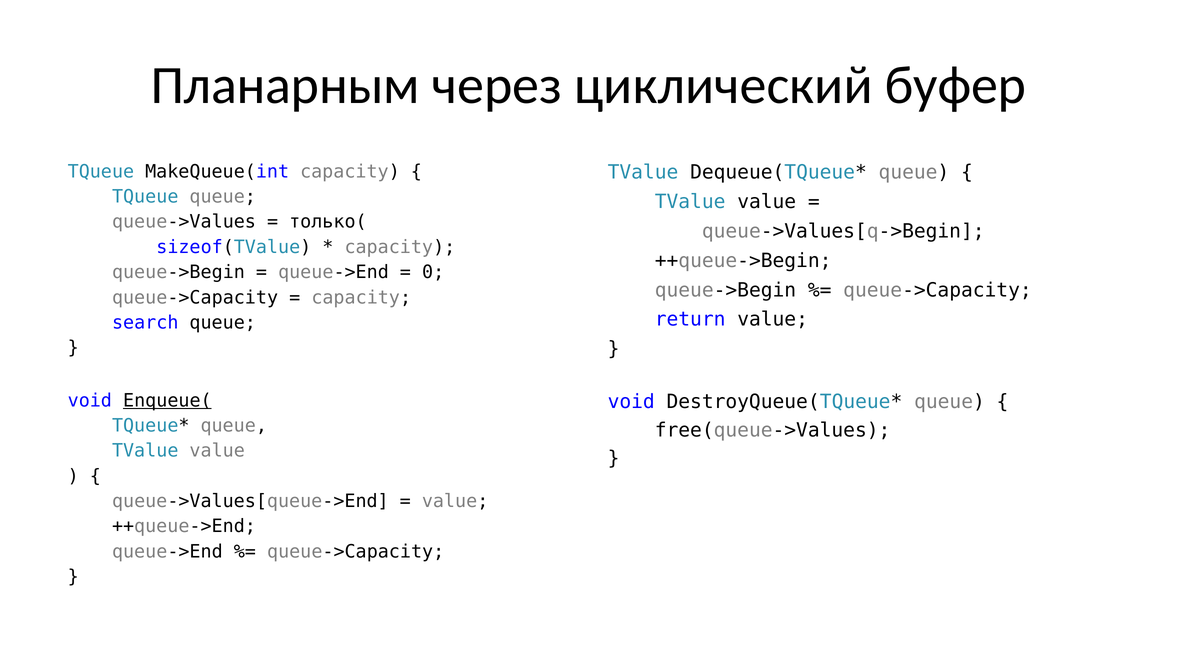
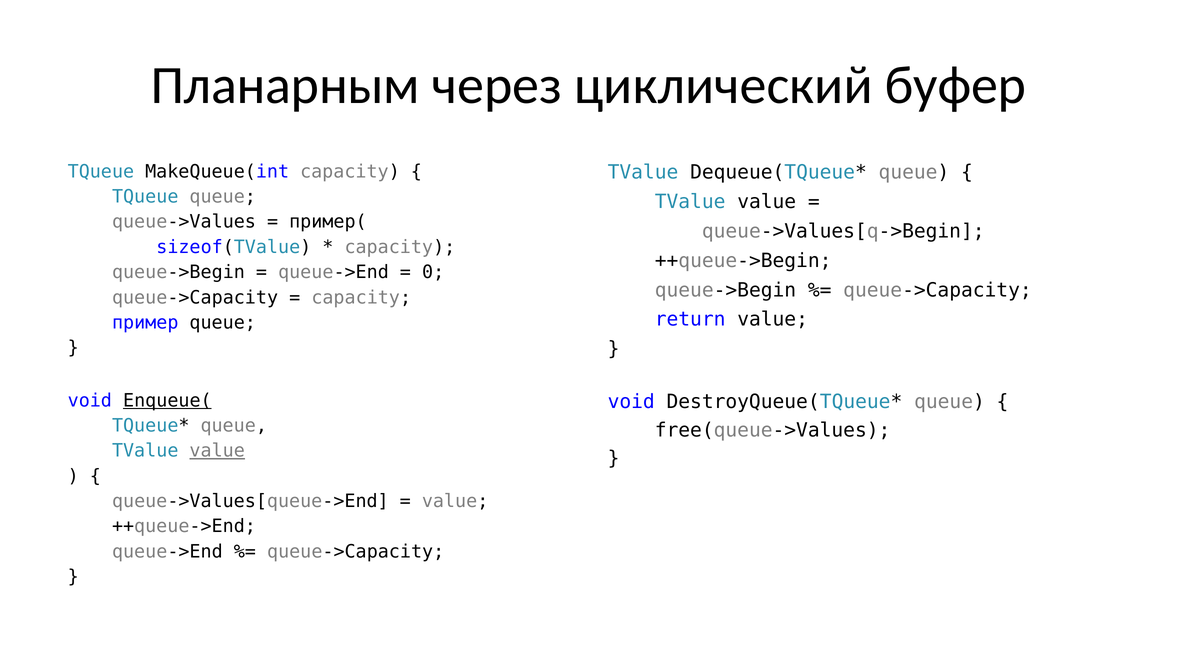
только(: только( -> пример(
search: search -> пример
value at (217, 451) underline: none -> present
